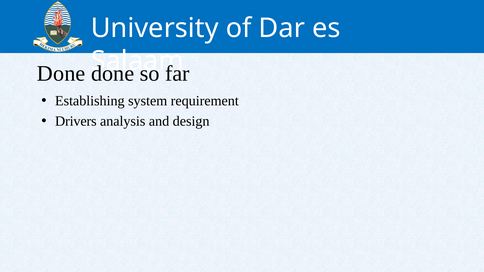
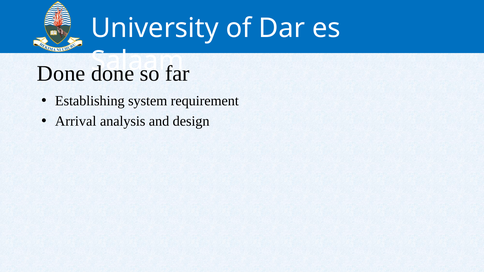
Drivers: Drivers -> Arrival
